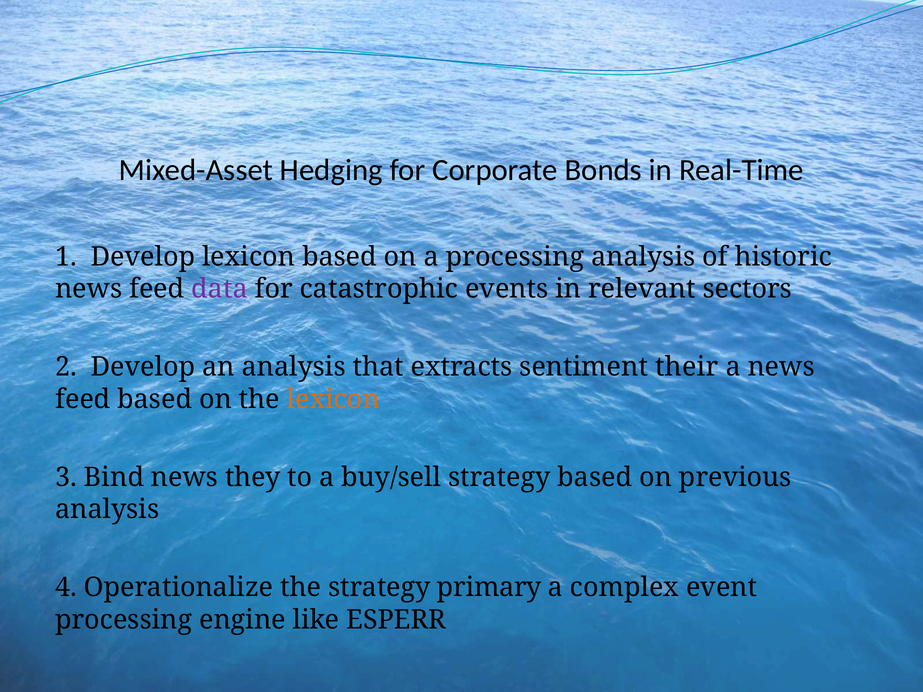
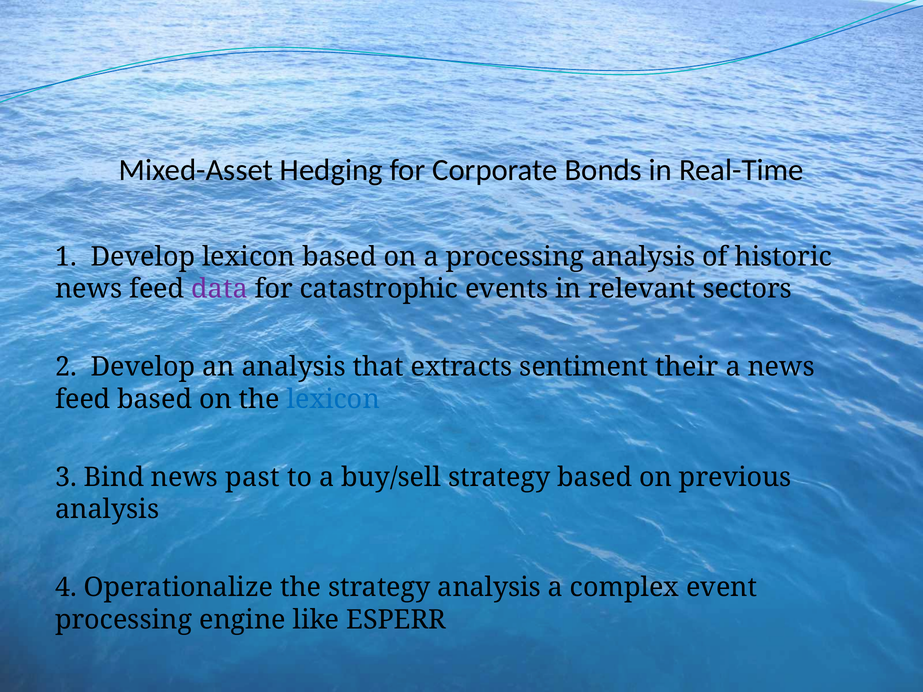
lexicon at (333, 399) colour: orange -> blue
they: they -> past
strategy primary: primary -> analysis
